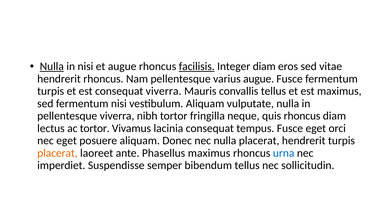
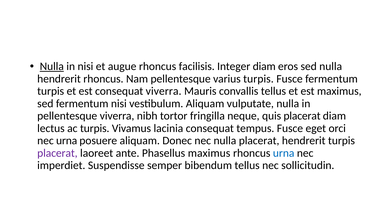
facilisis underline: present -> none
sed vitae: vitae -> nulla
varius augue: augue -> turpis
quis rhoncus: rhoncus -> placerat
ac tortor: tortor -> turpis
nec eget: eget -> urna
placerat at (57, 153) colour: orange -> purple
